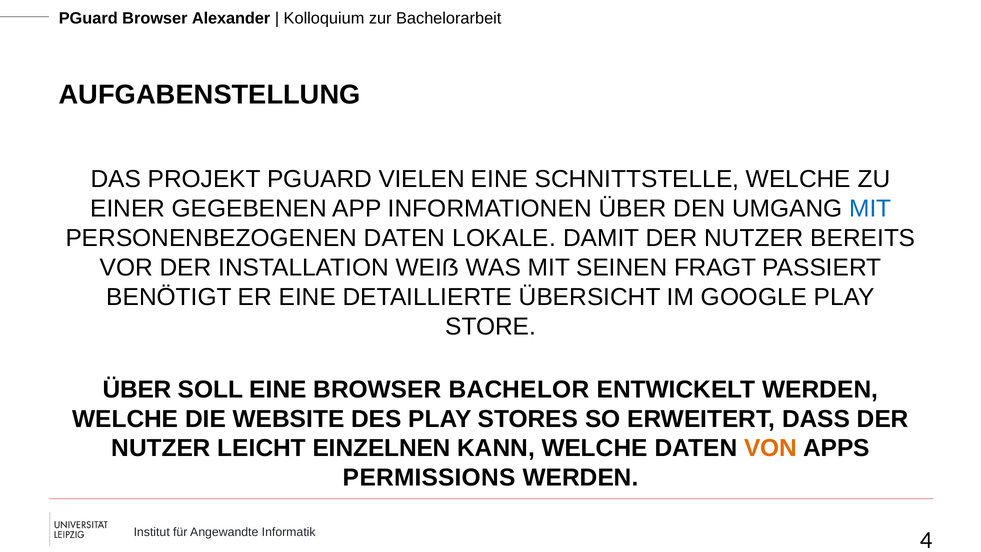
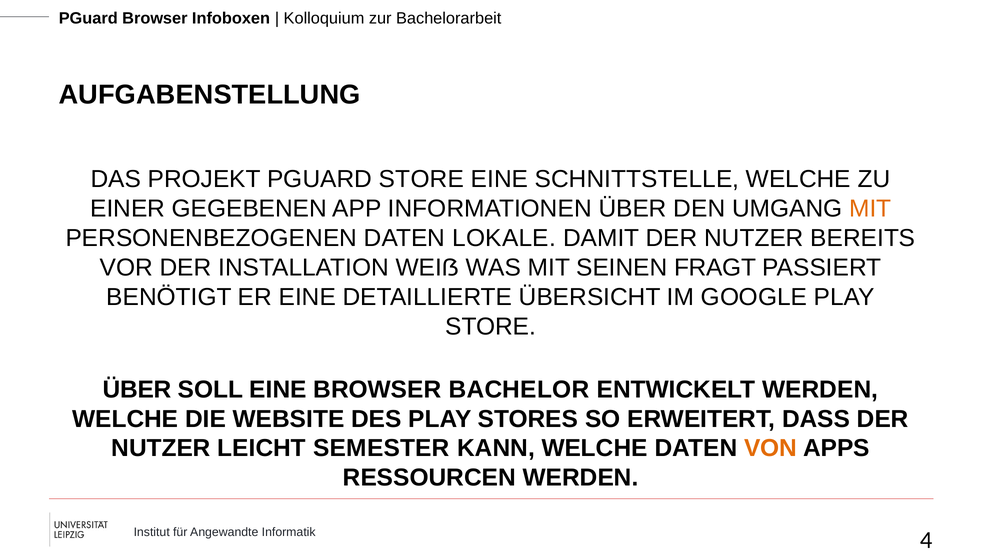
Alexander: Alexander -> Infoboxen
PGUARD VIELEN: VIELEN -> STORE
MIT at (870, 209) colour: blue -> orange
EINZELNEN: EINZELNEN -> SEMESTER
PERMISSIONS: PERMISSIONS -> RESSOURCEN
